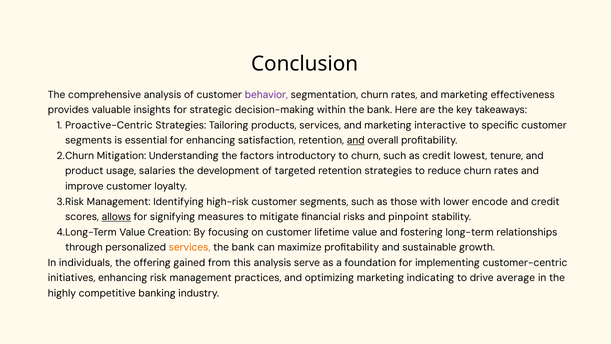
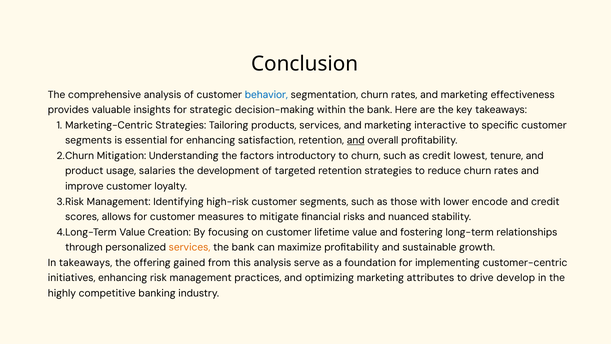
behavior colour: purple -> blue
Proactive-Centric: Proactive-Centric -> Marketing-Centric
allows underline: present -> none
for signifying: signifying -> customer
pinpoint: pinpoint -> nuanced
In individuals: individuals -> takeaways
indicating: indicating -> attributes
average: average -> develop
